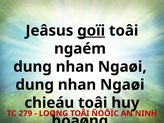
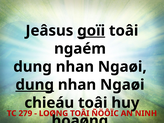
dung at (35, 85) underline: none -> present
